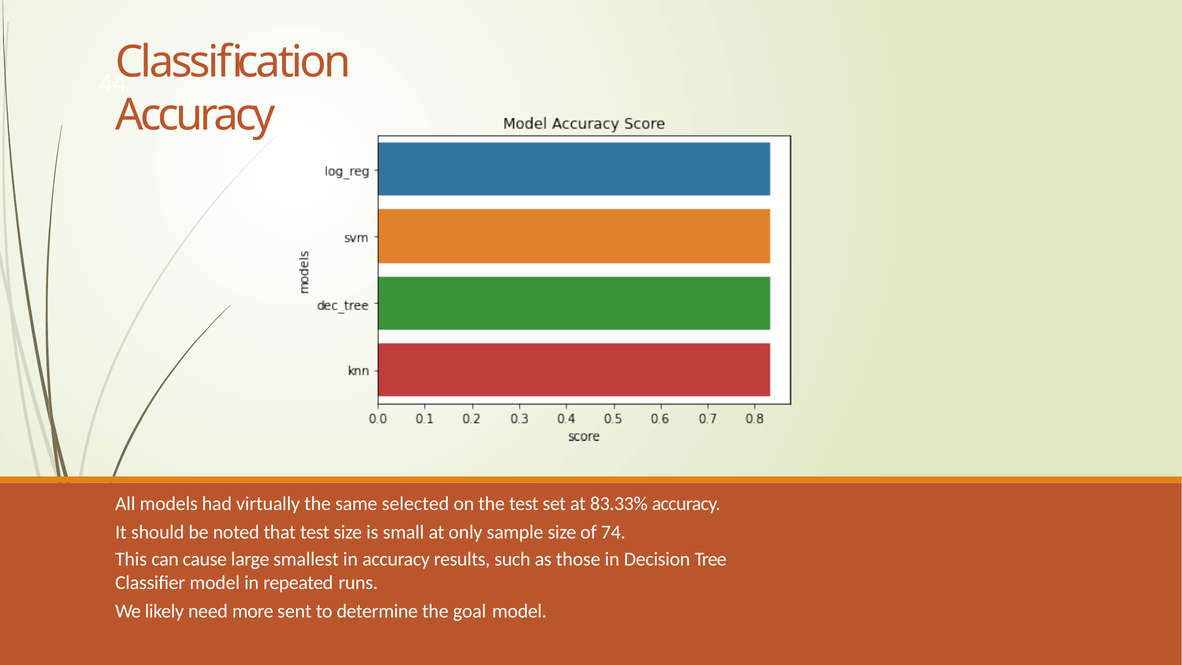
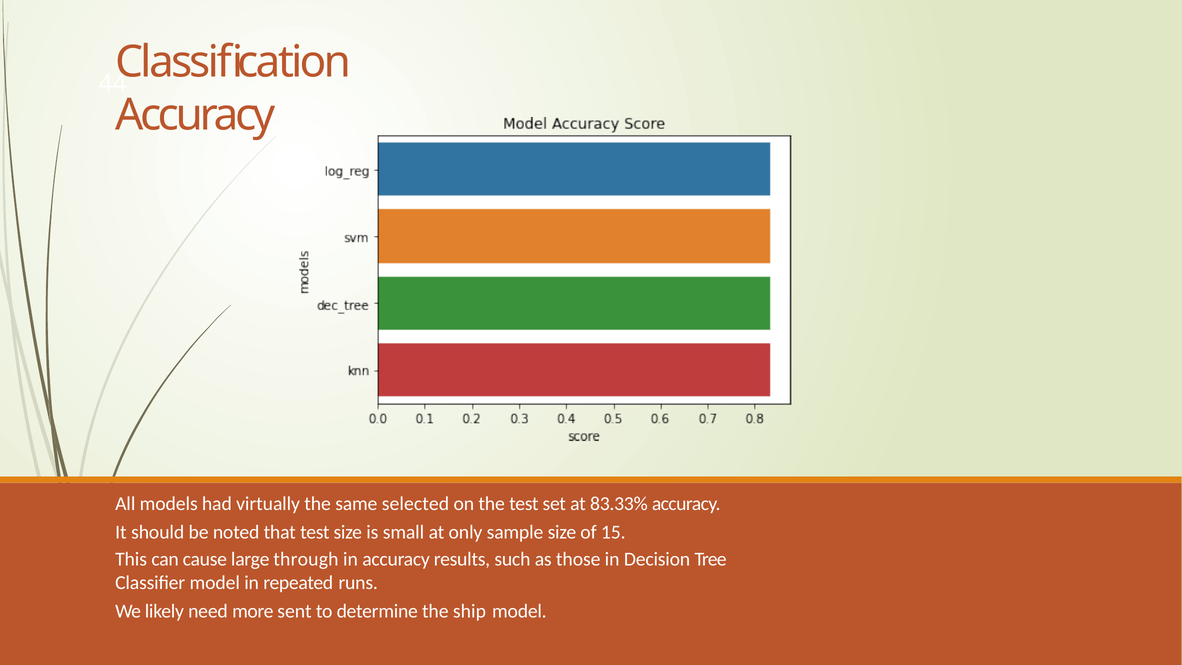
74: 74 -> 15
smallest: smallest -> through
goal: goal -> ship
